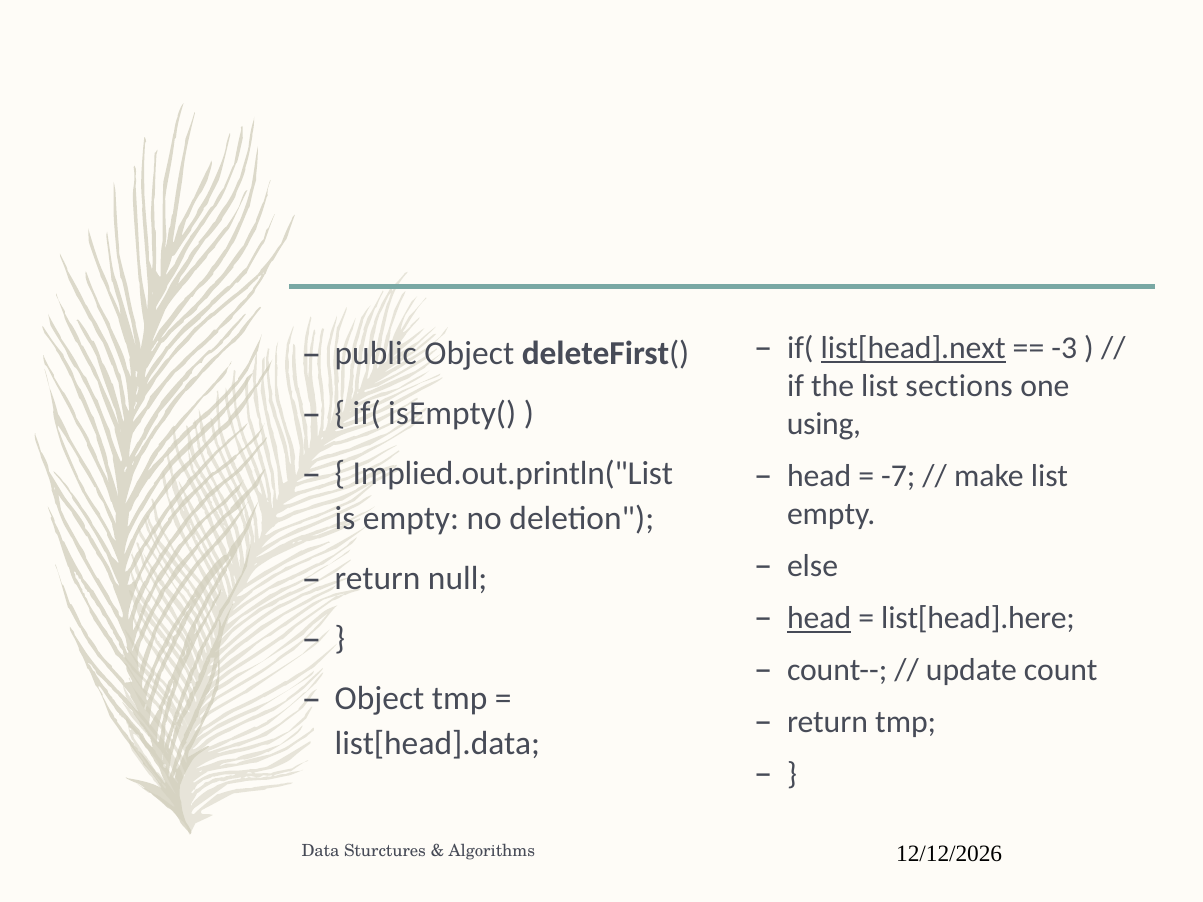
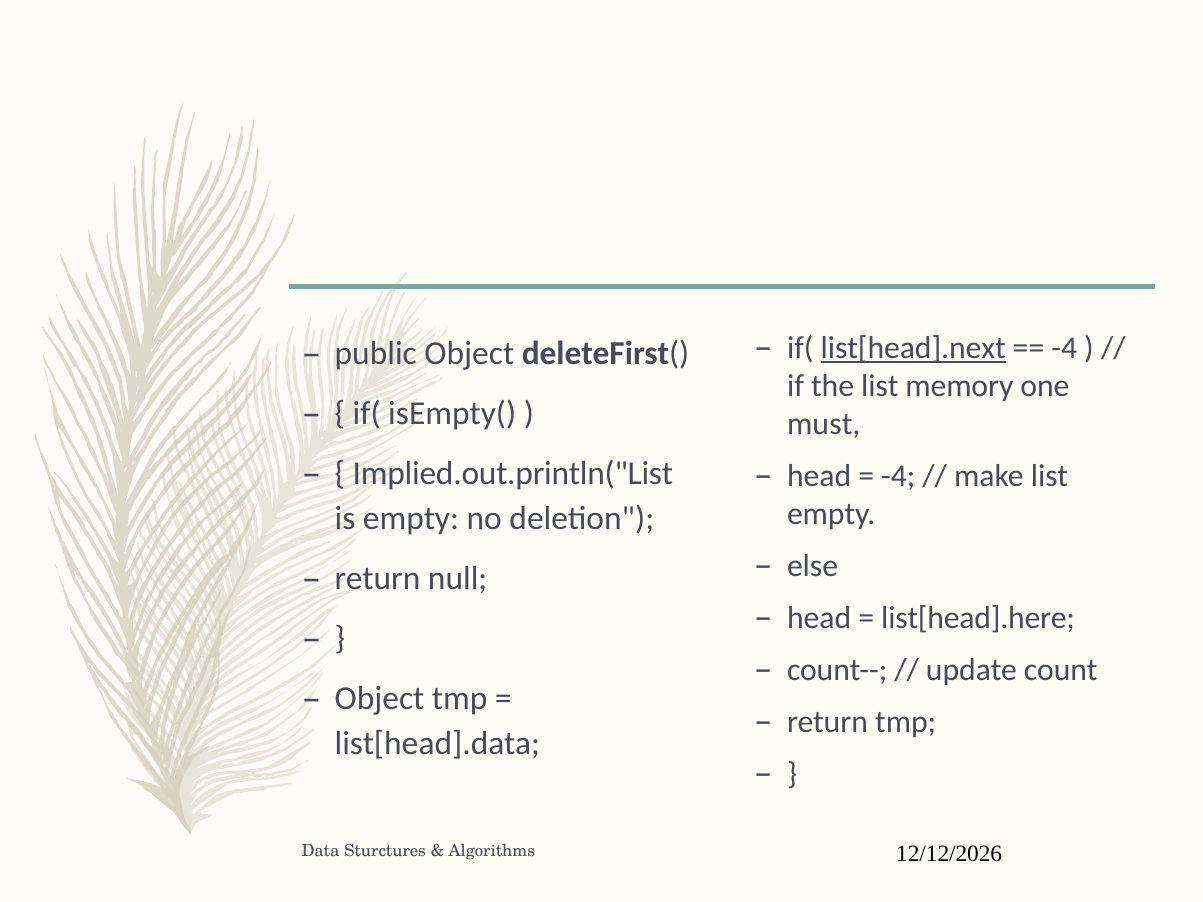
-3 at (1064, 348): -3 -> -4
sections: sections -> memory
using: using -> must
-7 at (898, 476): -7 -> -4
head at (819, 618) underline: present -> none
